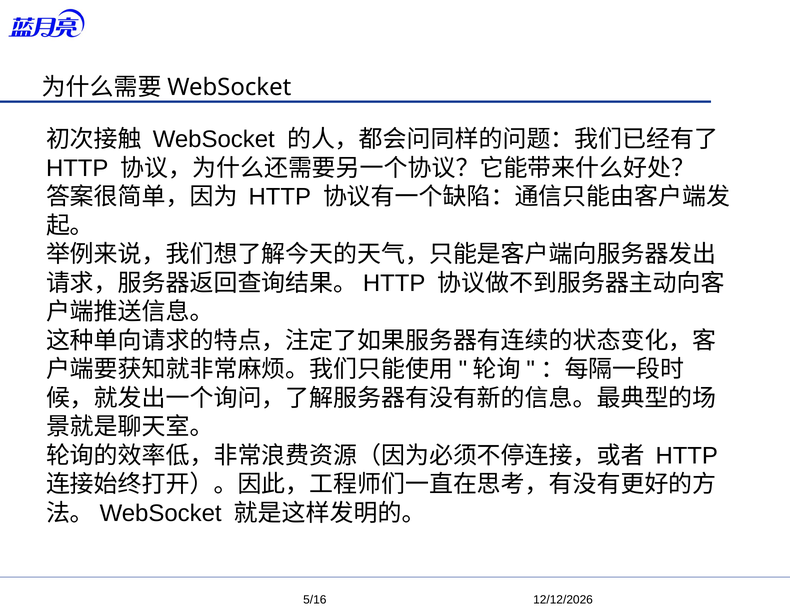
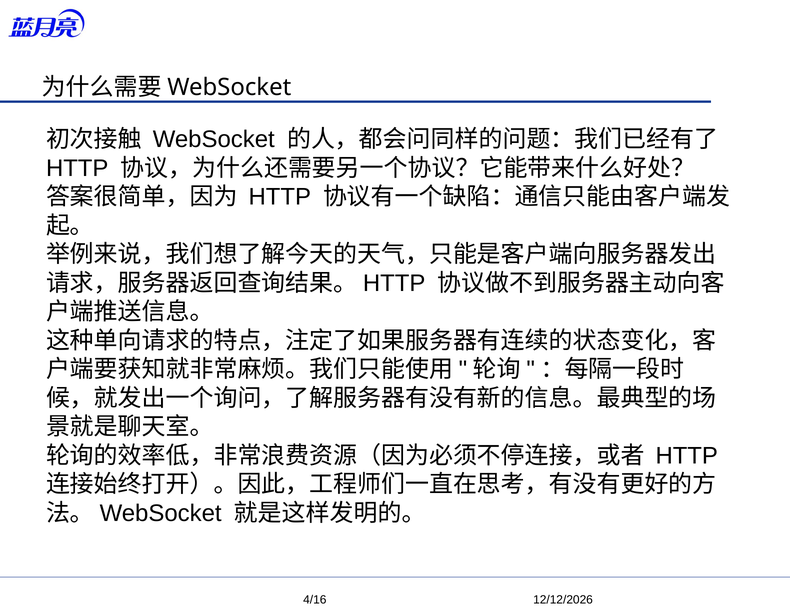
5/16: 5/16 -> 4/16
